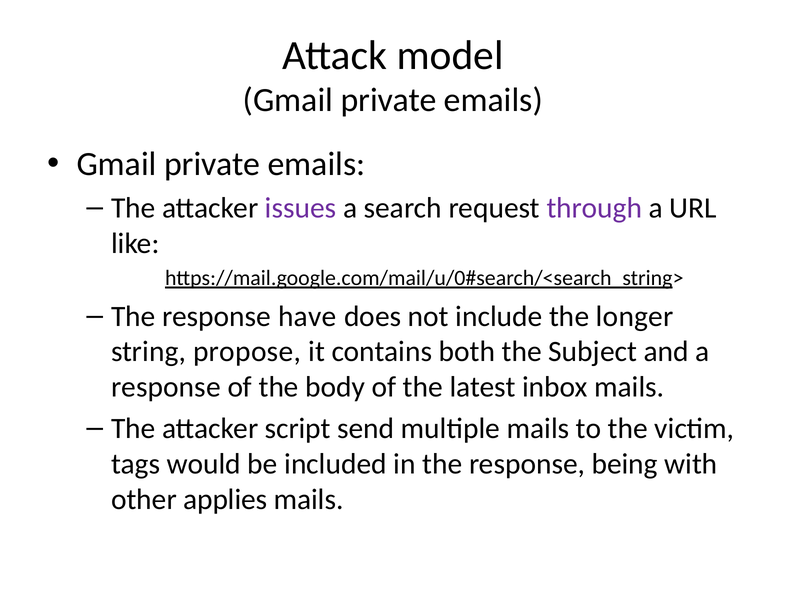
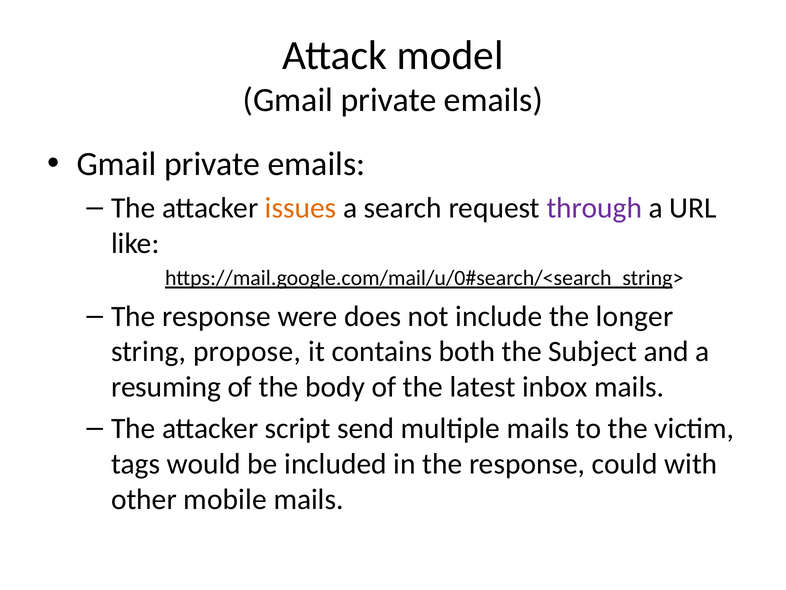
issues colour: purple -> orange
have: have -> were
response at (166, 387): response -> resuming
being: being -> could
applies: applies -> mobile
